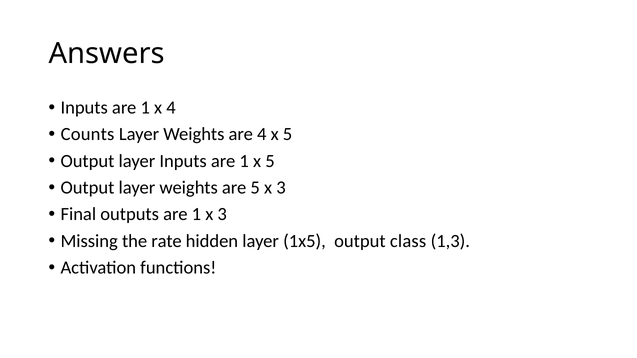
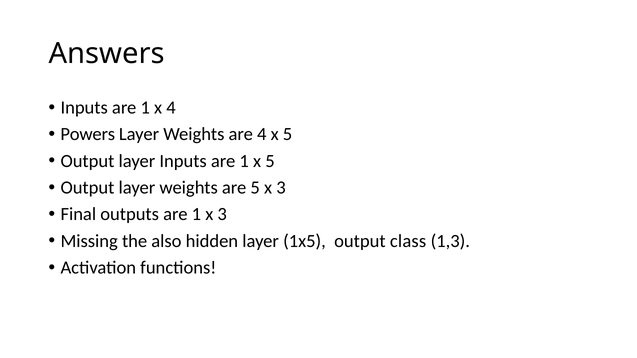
Counts: Counts -> Powers
rate: rate -> also
